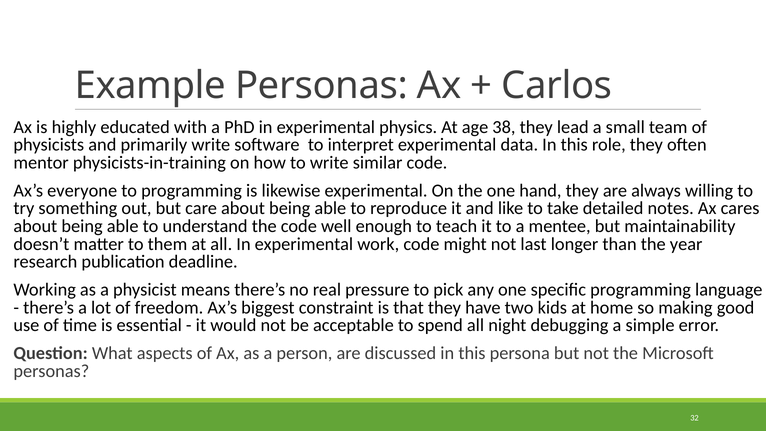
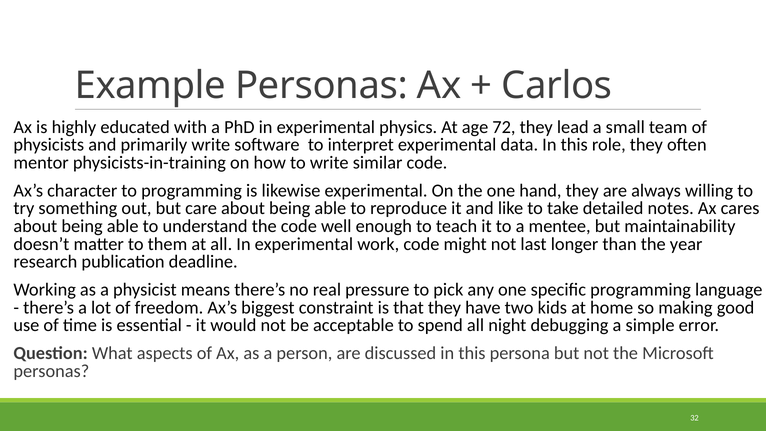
38: 38 -> 72
everyone: everyone -> character
